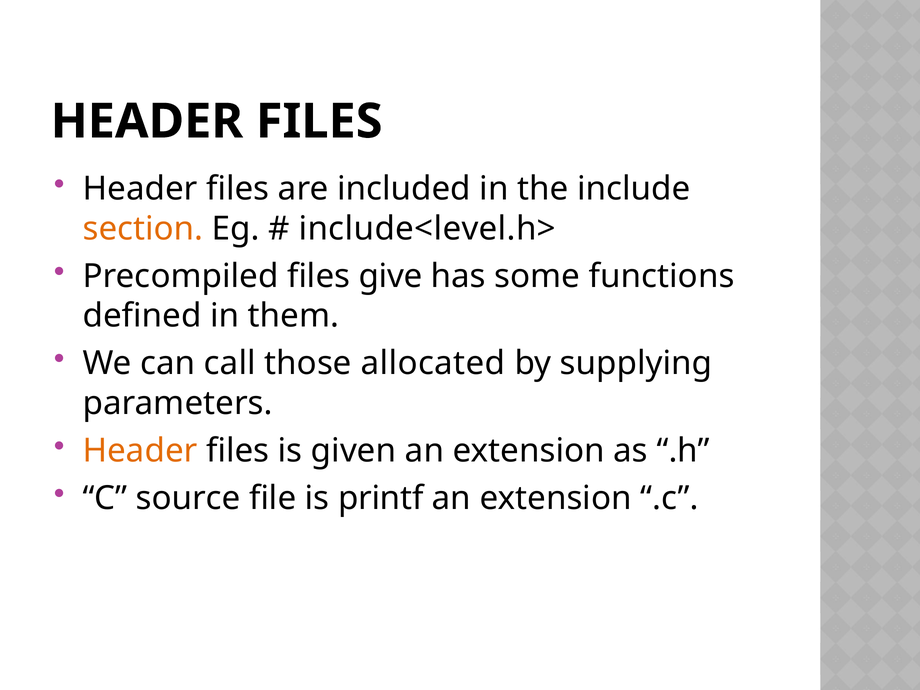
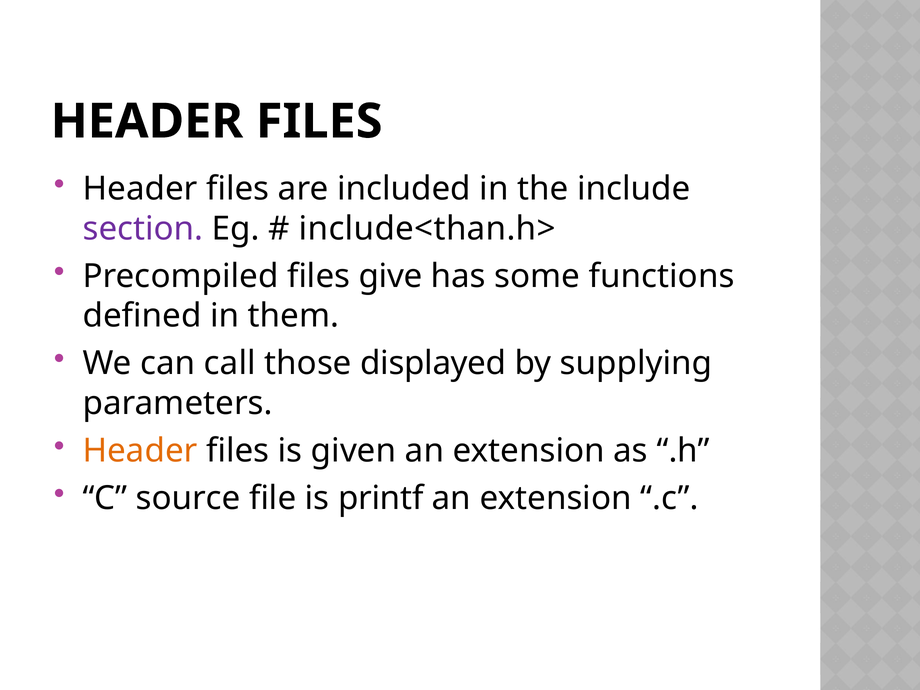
section colour: orange -> purple
include<level.h>: include<level.h> -> include<than.h>
allocated: allocated -> displayed
